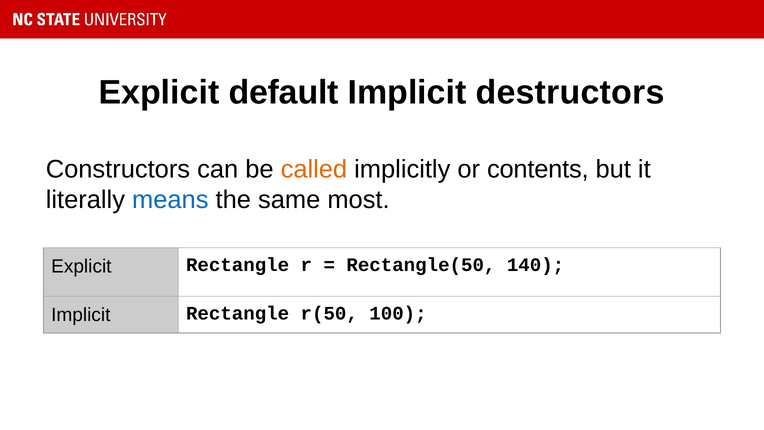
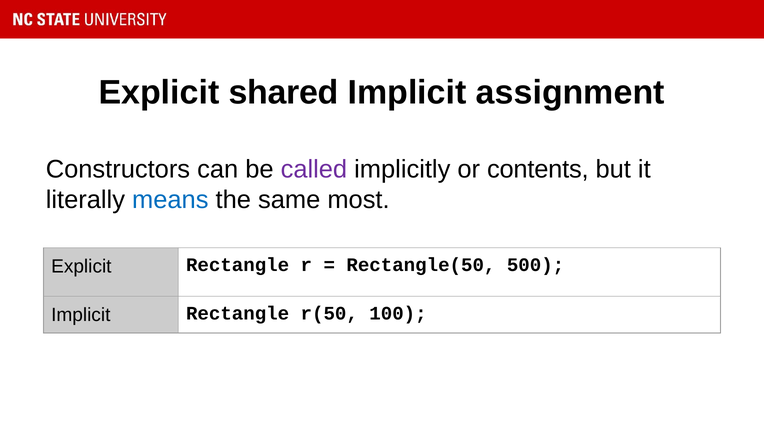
default: default -> shared
destructors: destructors -> assignment
called colour: orange -> purple
140: 140 -> 500
